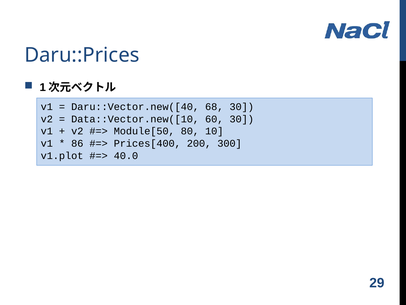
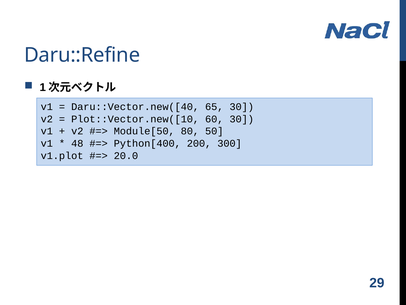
Daru::Prices: Daru::Prices -> Daru::Refine
68: 68 -> 65
Data::Vector.new([10: Data::Vector.new([10 -> Plot::Vector.new([10
10: 10 -> 50
86: 86 -> 48
Prices[400: Prices[400 -> Python[400
40.0: 40.0 -> 20.0
